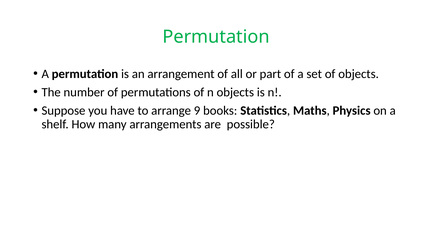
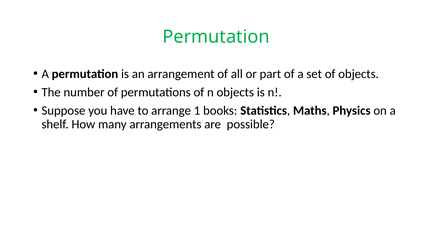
9: 9 -> 1
